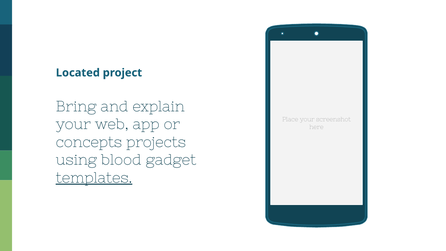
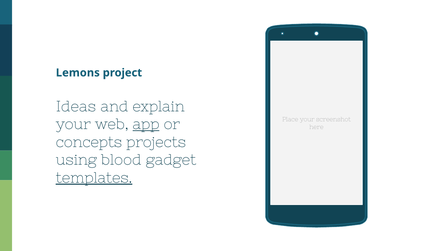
Located: Located -> Lemons
Bring: Bring -> Ideas
app underline: none -> present
